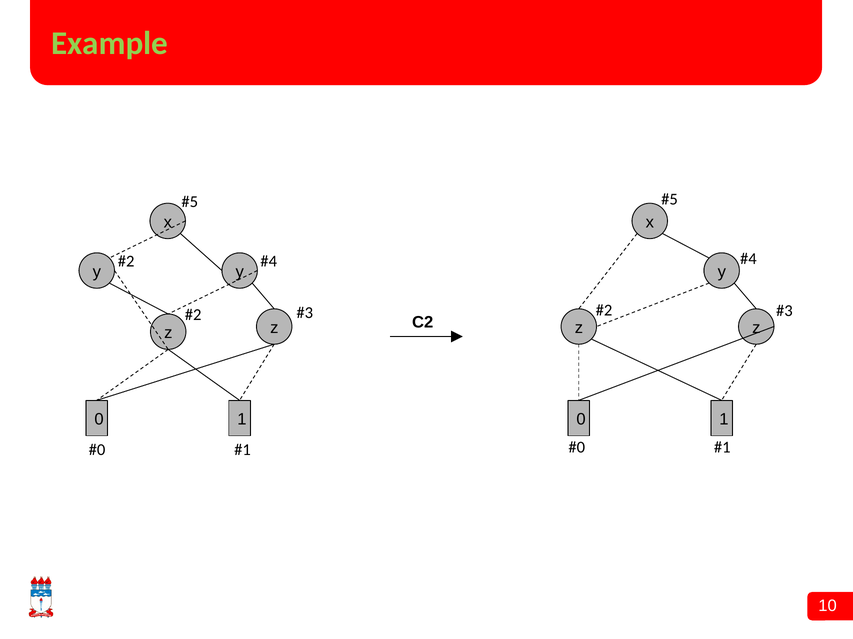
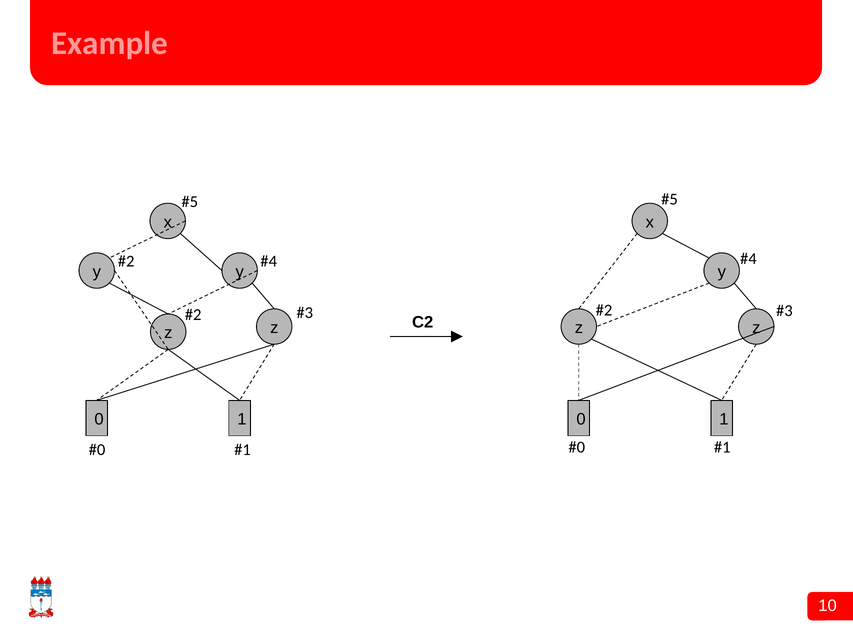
Example colour: light green -> pink
